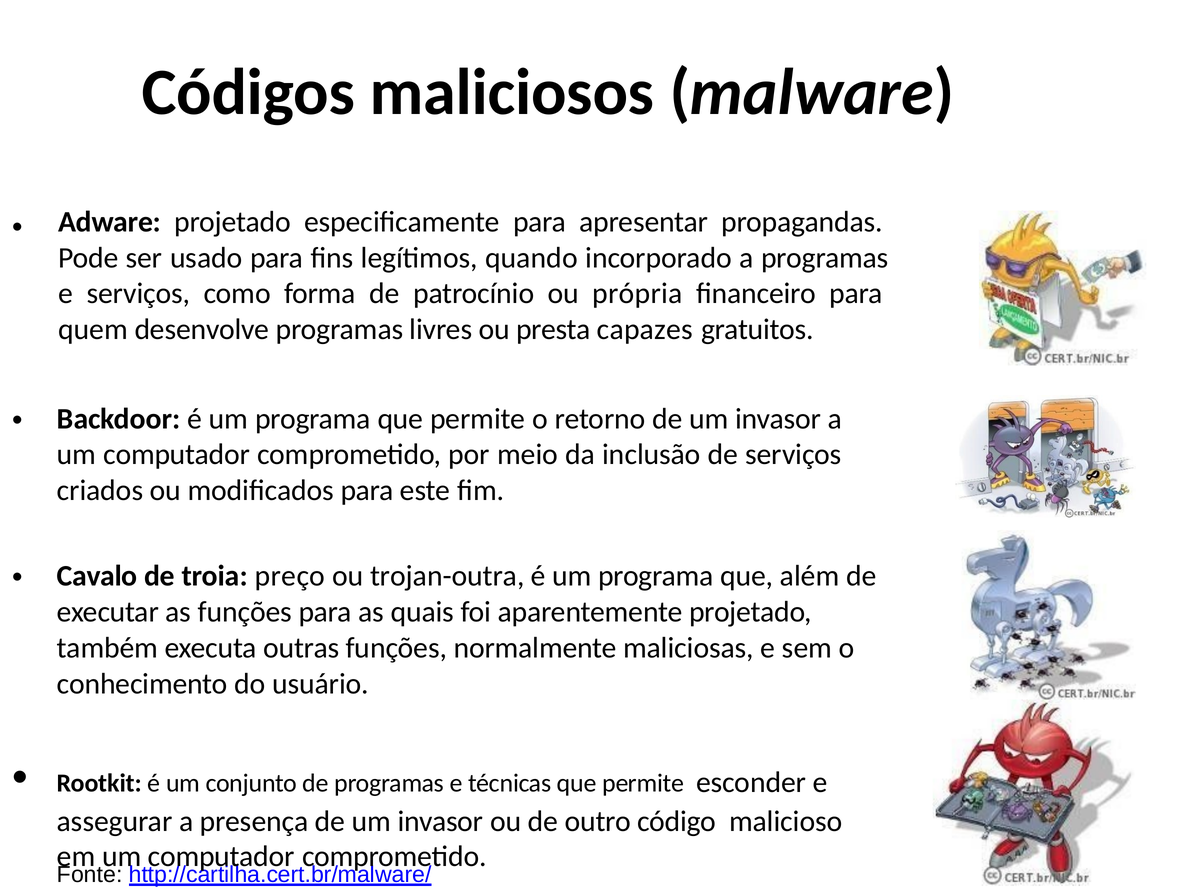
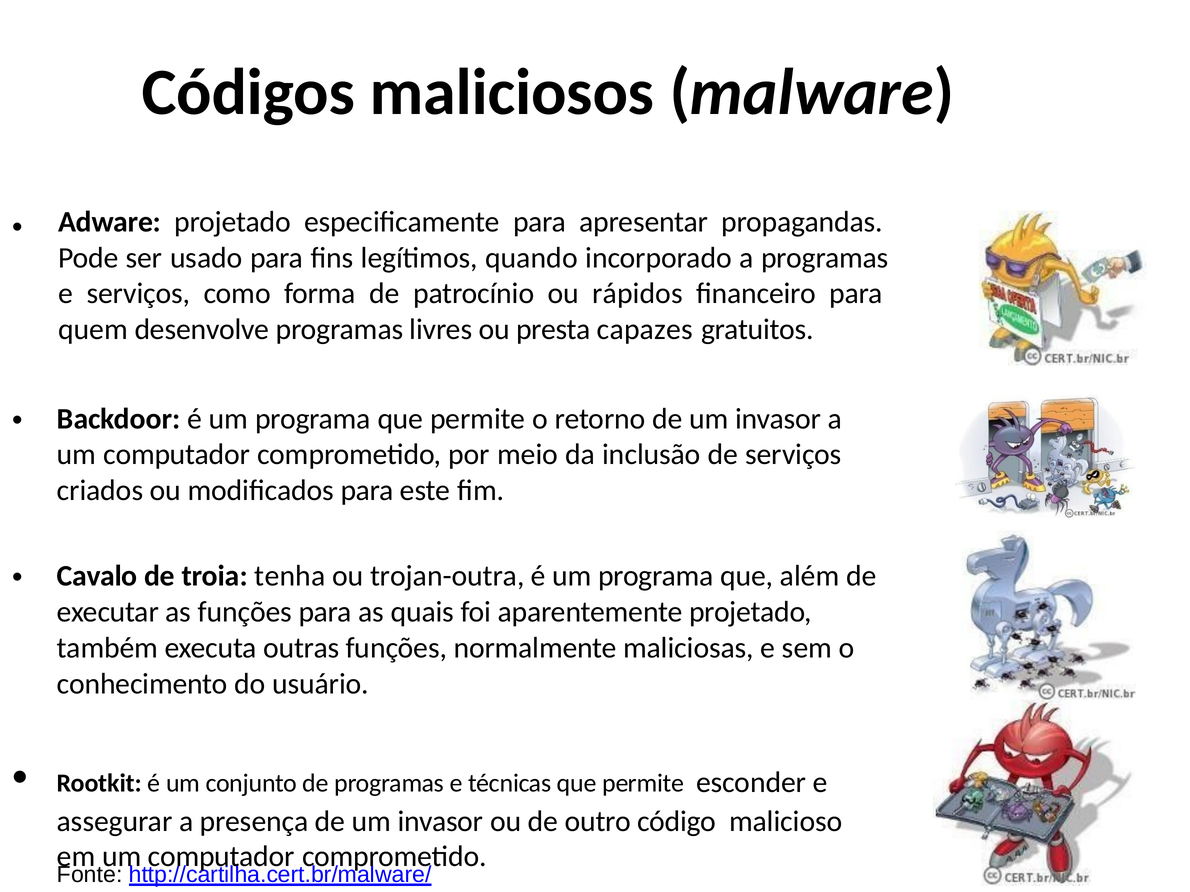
própria: própria -> rápidos
preço: preço -> tenha
